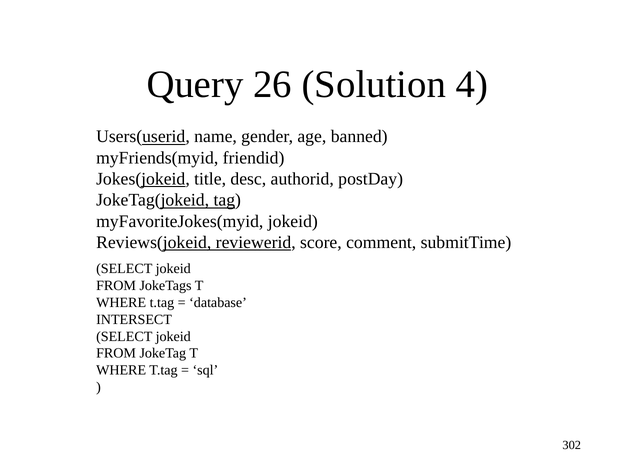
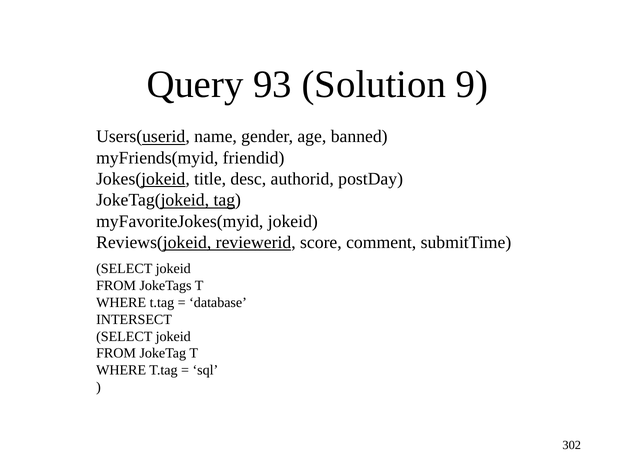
26: 26 -> 93
4: 4 -> 9
